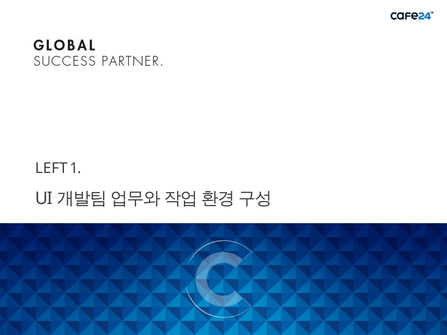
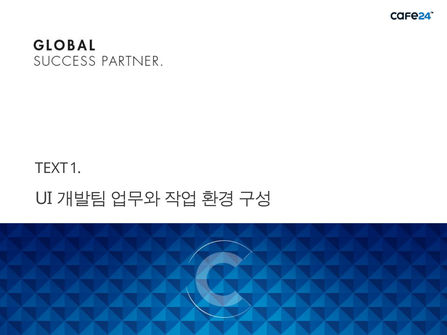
LEFT: LEFT -> TEXT
